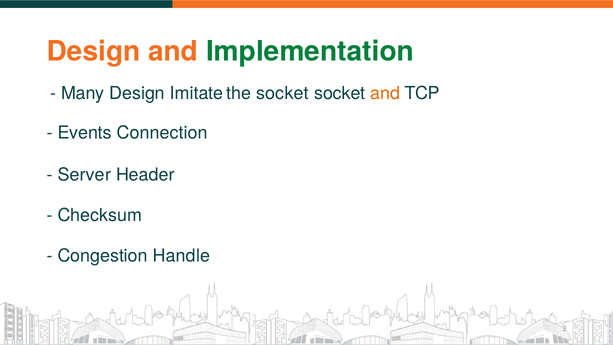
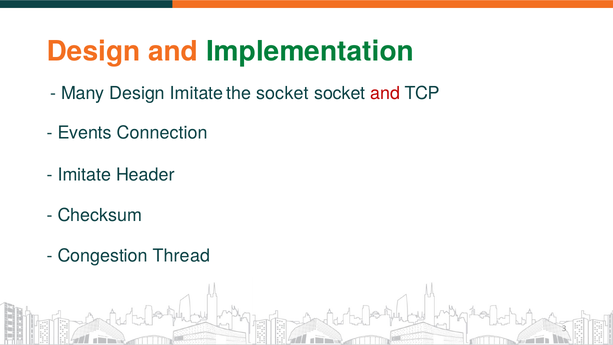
and at (385, 93) colour: orange -> red
Server at (84, 175): Server -> Imitate
Handle: Handle -> Thread
